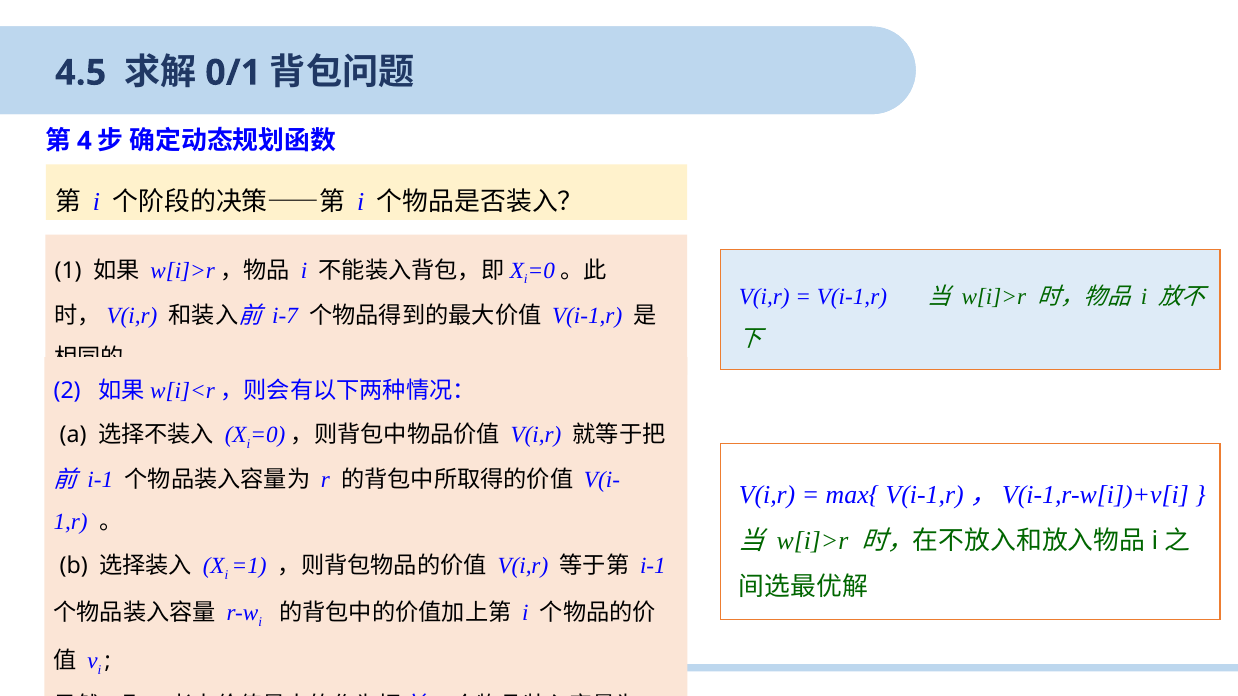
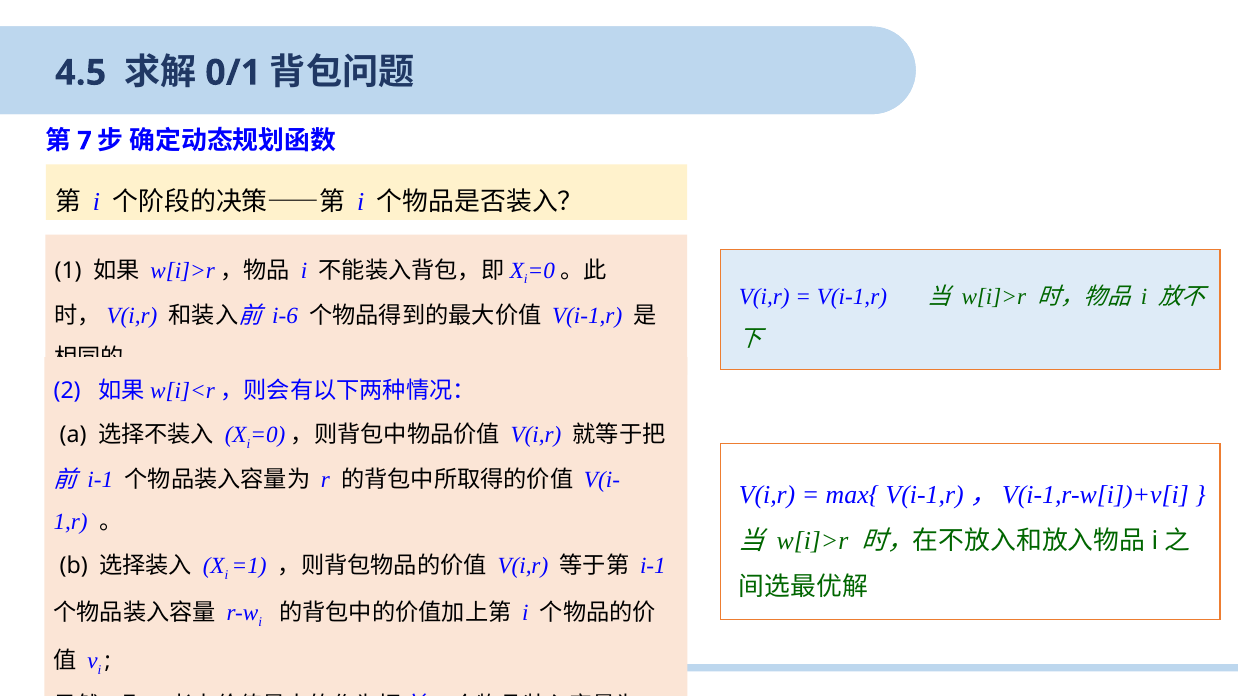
4: 4 -> 7
i-7: i-7 -> i-6
